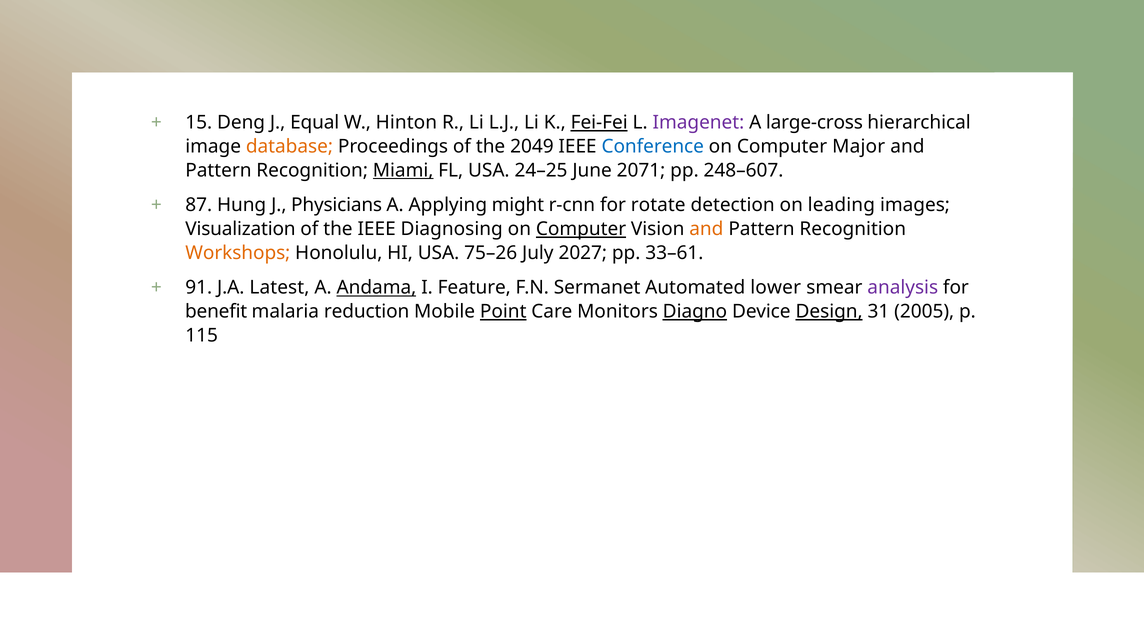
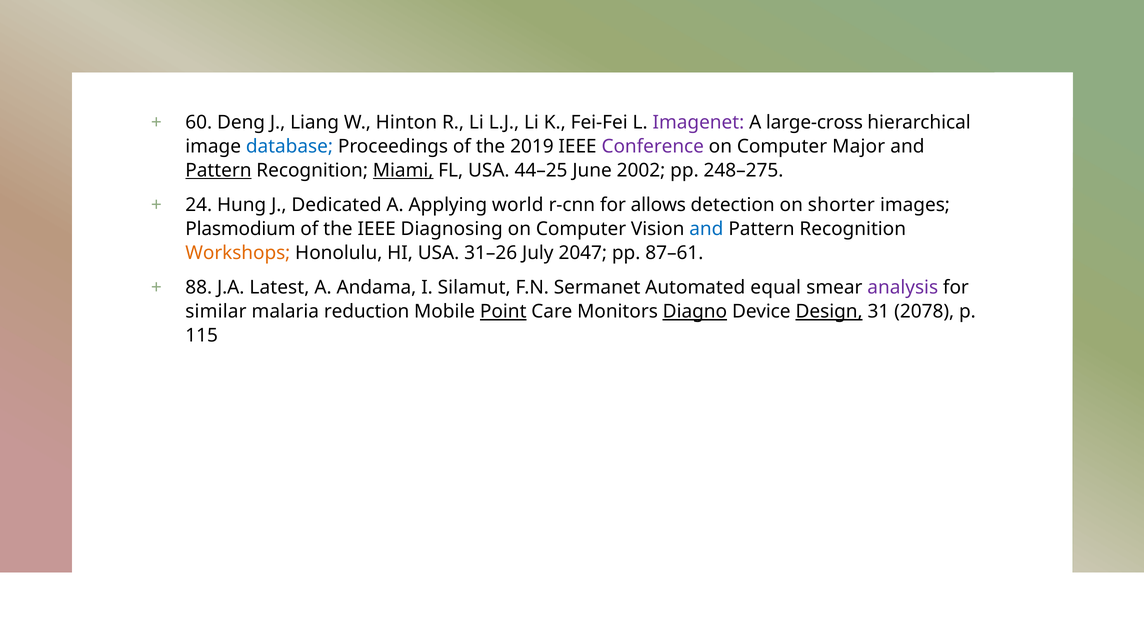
15: 15 -> 60
Equal: Equal -> Liang
Fei-Fei underline: present -> none
database colour: orange -> blue
2049: 2049 -> 2019
Conference colour: blue -> purple
Pattern at (218, 171) underline: none -> present
24–25: 24–25 -> 44–25
2071: 2071 -> 2002
248–607: 248–607 -> 248–275
87: 87 -> 24
Physicians: Physicians -> Dedicated
might: might -> world
rotate: rotate -> allows
leading: leading -> shorter
Visualization: Visualization -> Plasmodium
Computer at (581, 229) underline: present -> none
and at (706, 229) colour: orange -> blue
75–26: 75–26 -> 31–26
2027: 2027 -> 2047
33–61: 33–61 -> 87–61
91: 91 -> 88
Andama underline: present -> none
Feature: Feature -> Silamut
lower: lower -> equal
benefit: benefit -> similar
2005: 2005 -> 2078
